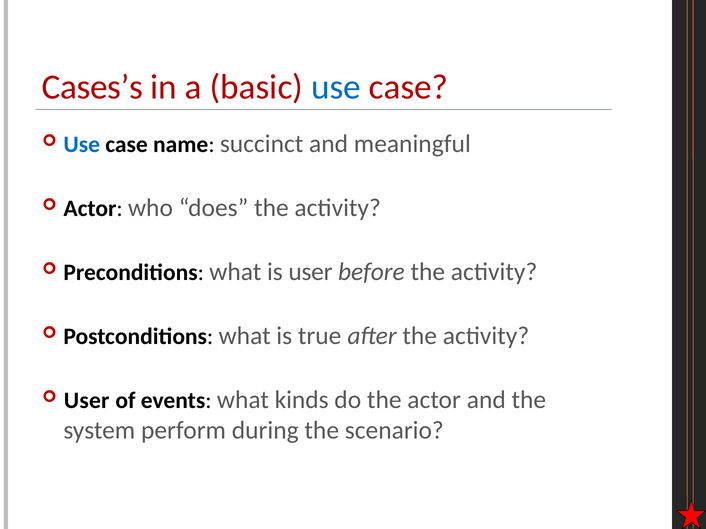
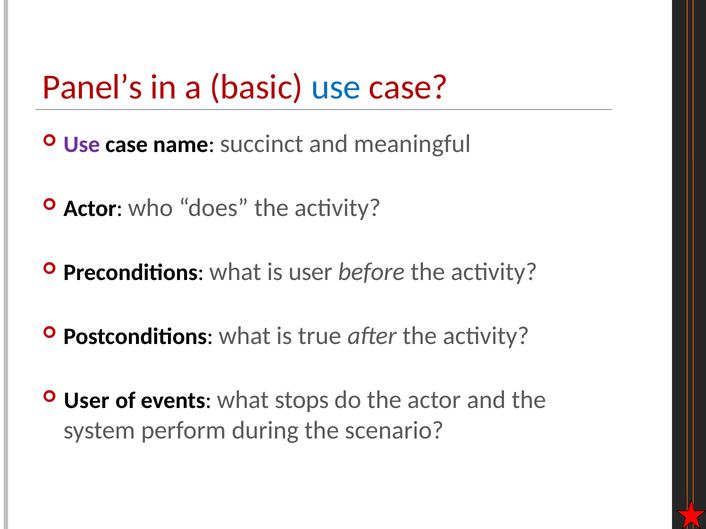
Cases’s: Cases’s -> Panel’s
Use at (82, 145) colour: blue -> purple
kinds: kinds -> stops
